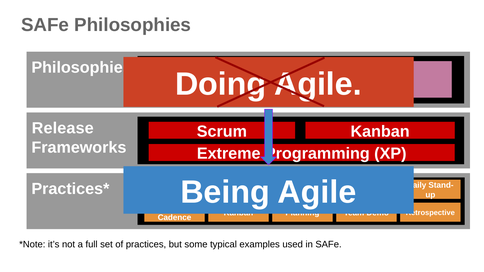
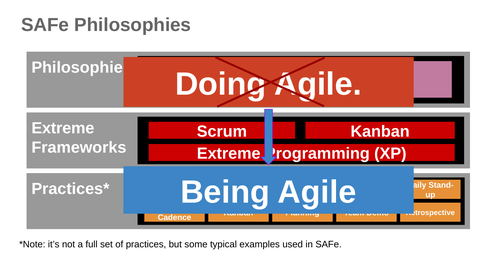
Release at (63, 128): Release -> Extreme
